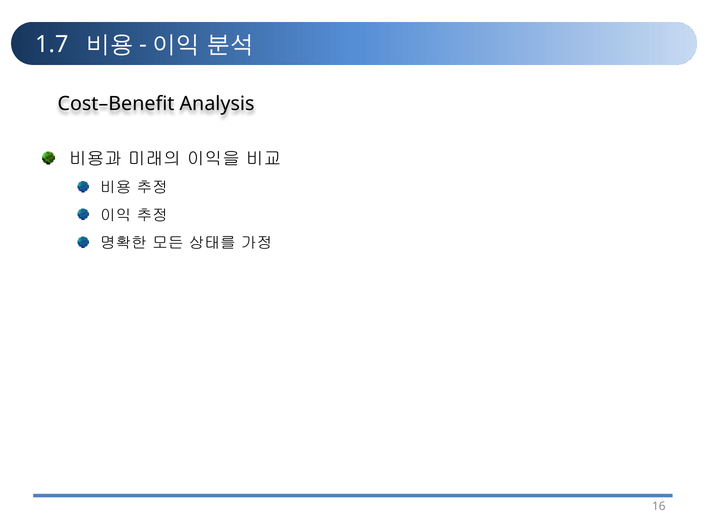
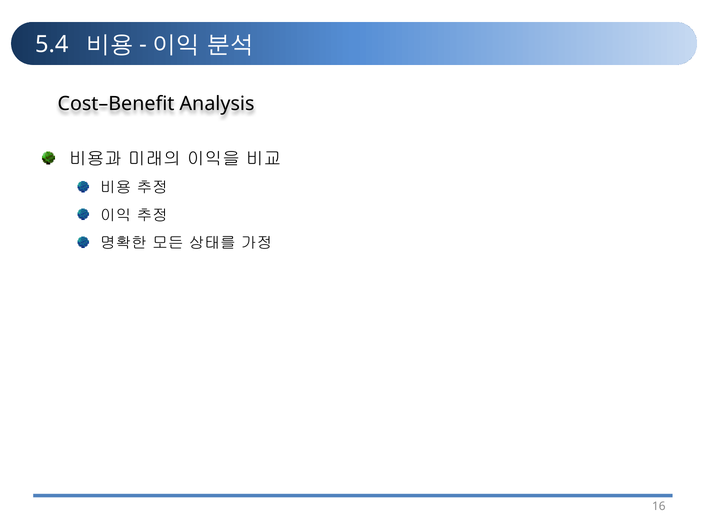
1.7: 1.7 -> 5.4
